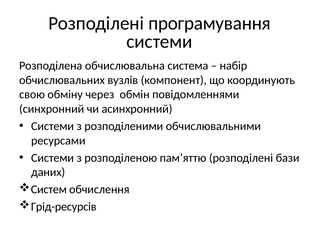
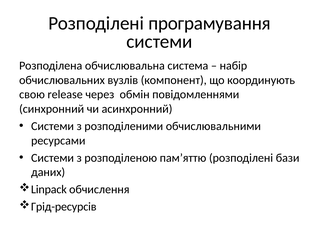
обміну: обміну -> release
Систем: Систем -> Linpack
